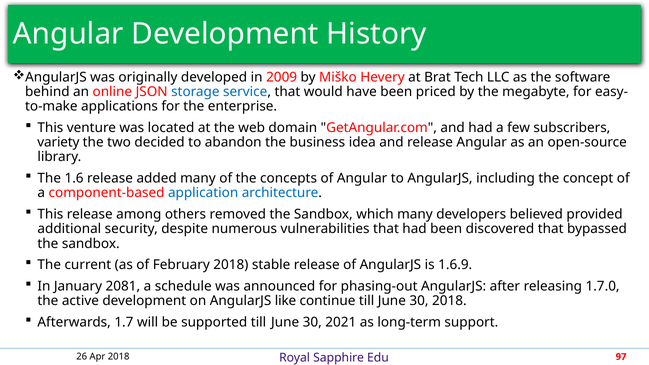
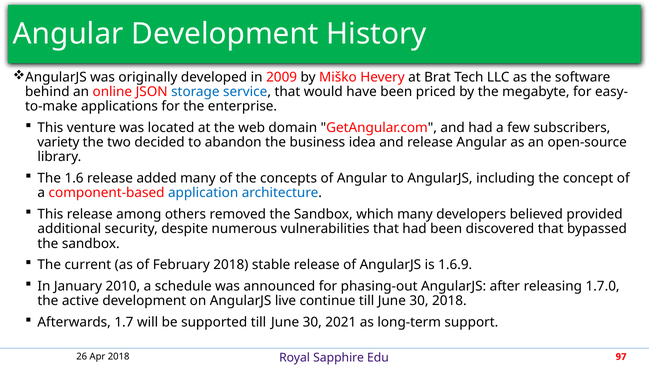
2081: 2081 -> 2010
like: like -> live
